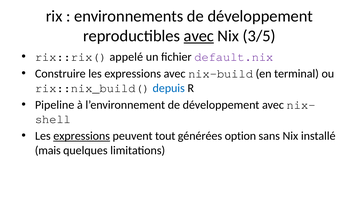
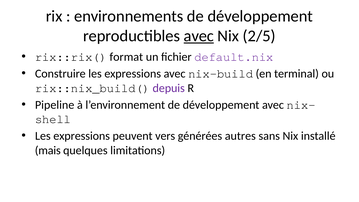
3/5: 3/5 -> 2/5
appelé: appelé -> format
depuis colour: blue -> purple
expressions at (82, 136) underline: present -> none
tout: tout -> vers
option: option -> autres
